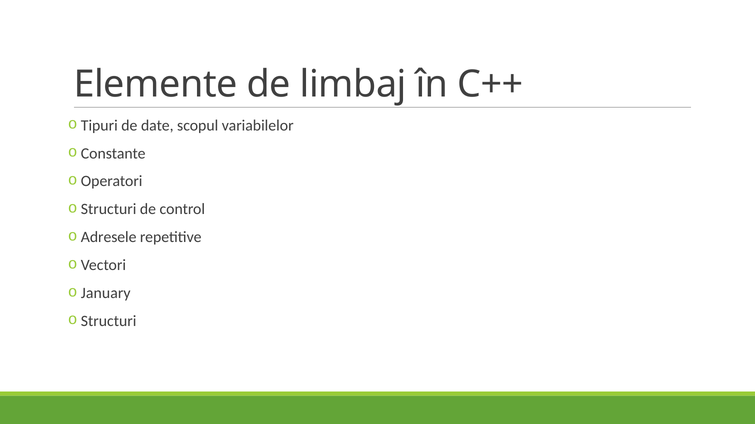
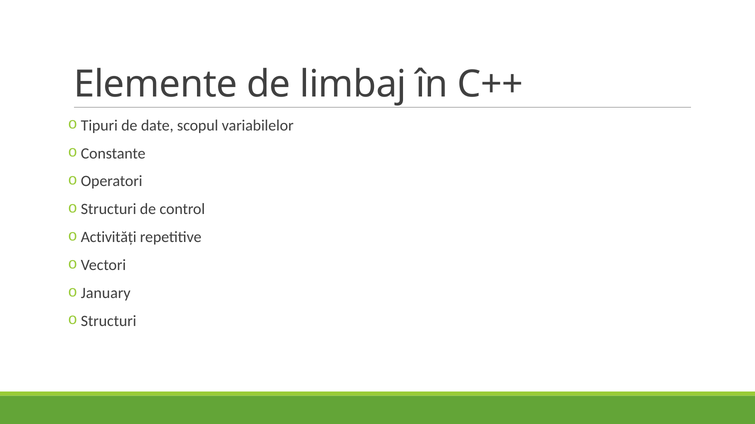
Adresele: Adresele -> Activități
